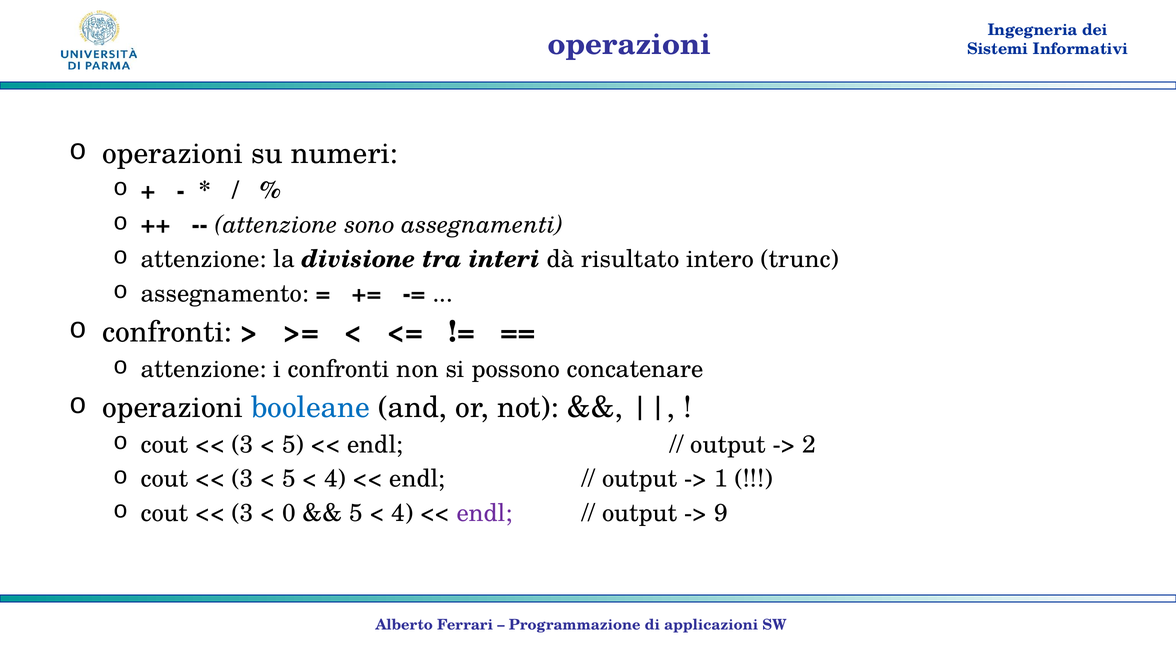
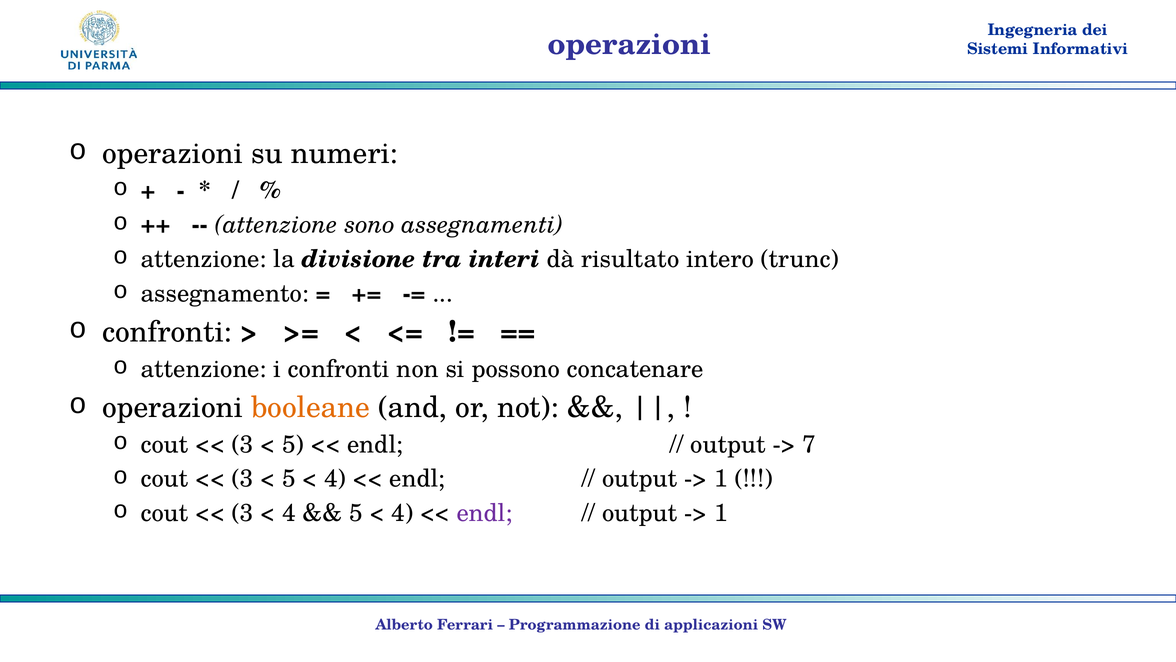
booleane colour: blue -> orange
2: 2 -> 7
0 at (289, 513): 0 -> 4
9 at (721, 513): 9 -> 1
